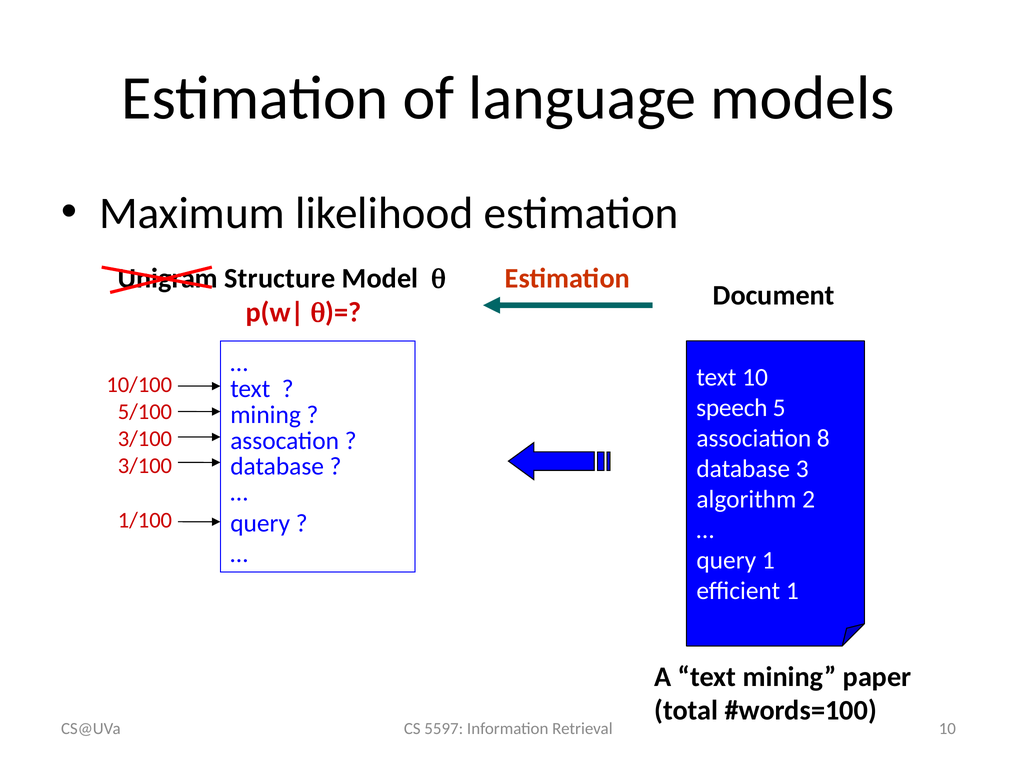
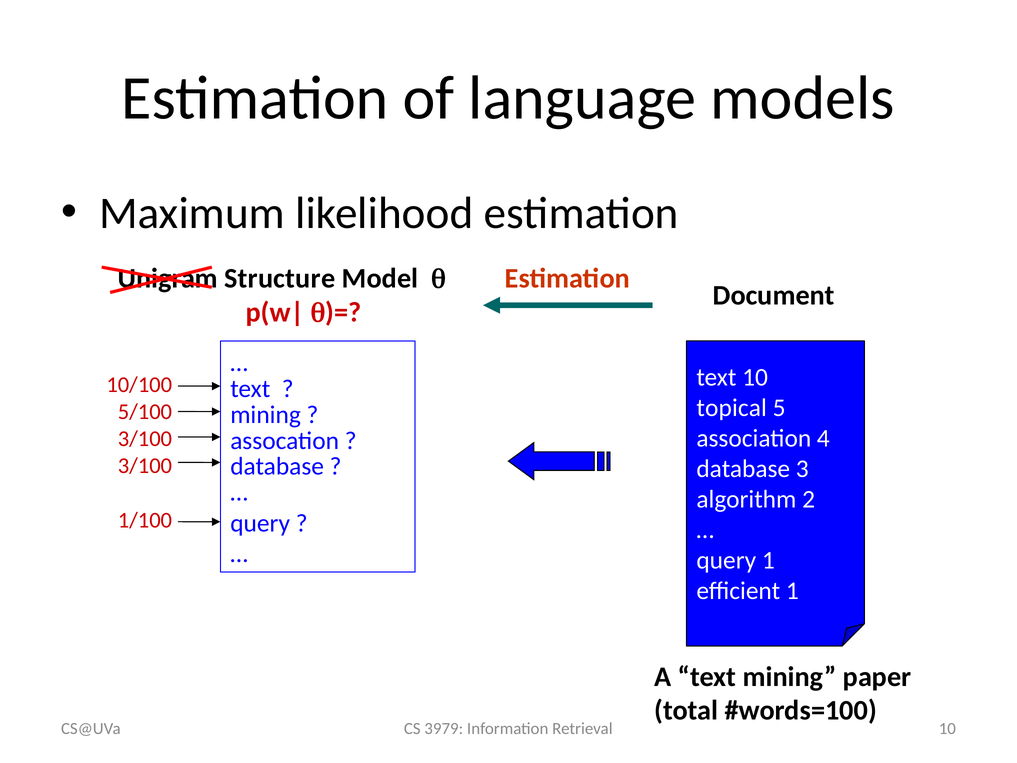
speech: speech -> topical
8: 8 -> 4
5597: 5597 -> 3979
